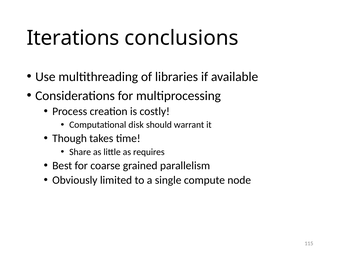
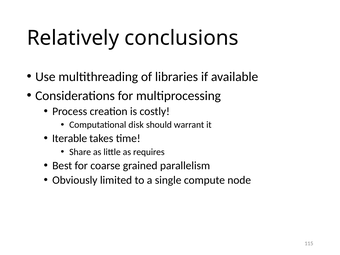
Iterations: Iterations -> Relatively
Though: Though -> Iterable
